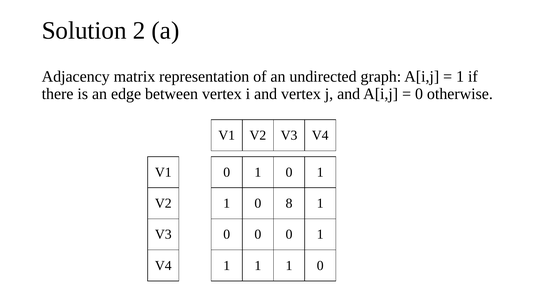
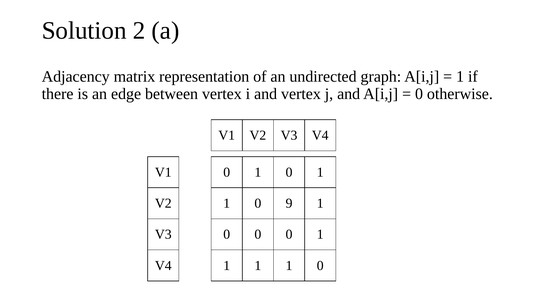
8: 8 -> 9
